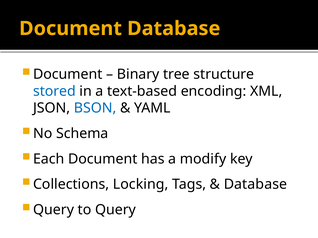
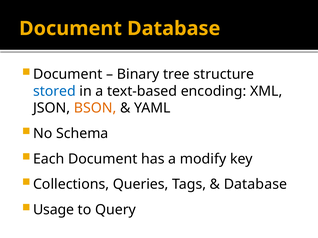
BSON colour: blue -> orange
Locking: Locking -> Queries
Query at (54, 210): Query -> Usage
